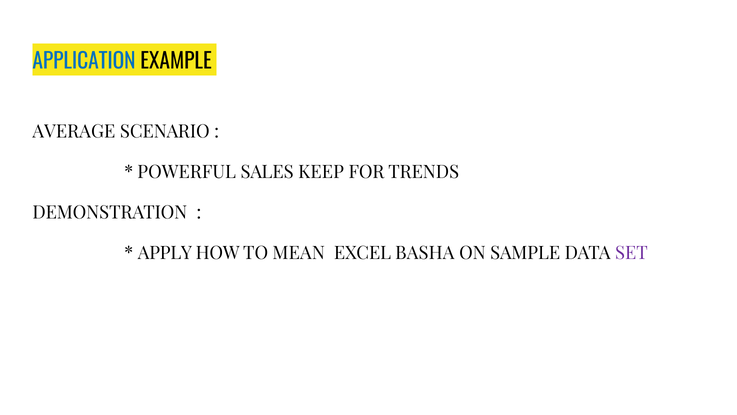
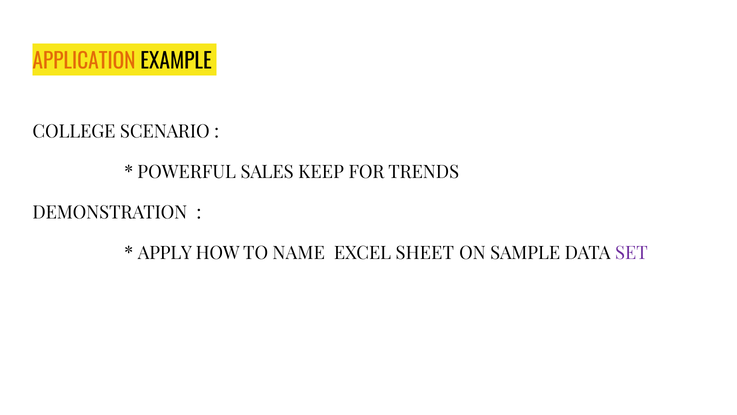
APPLICATION colour: blue -> orange
AVERAGE: AVERAGE -> COLLEGE
MEAN: MEAN -> NAME
BASHA: BASHA -> SHEET
